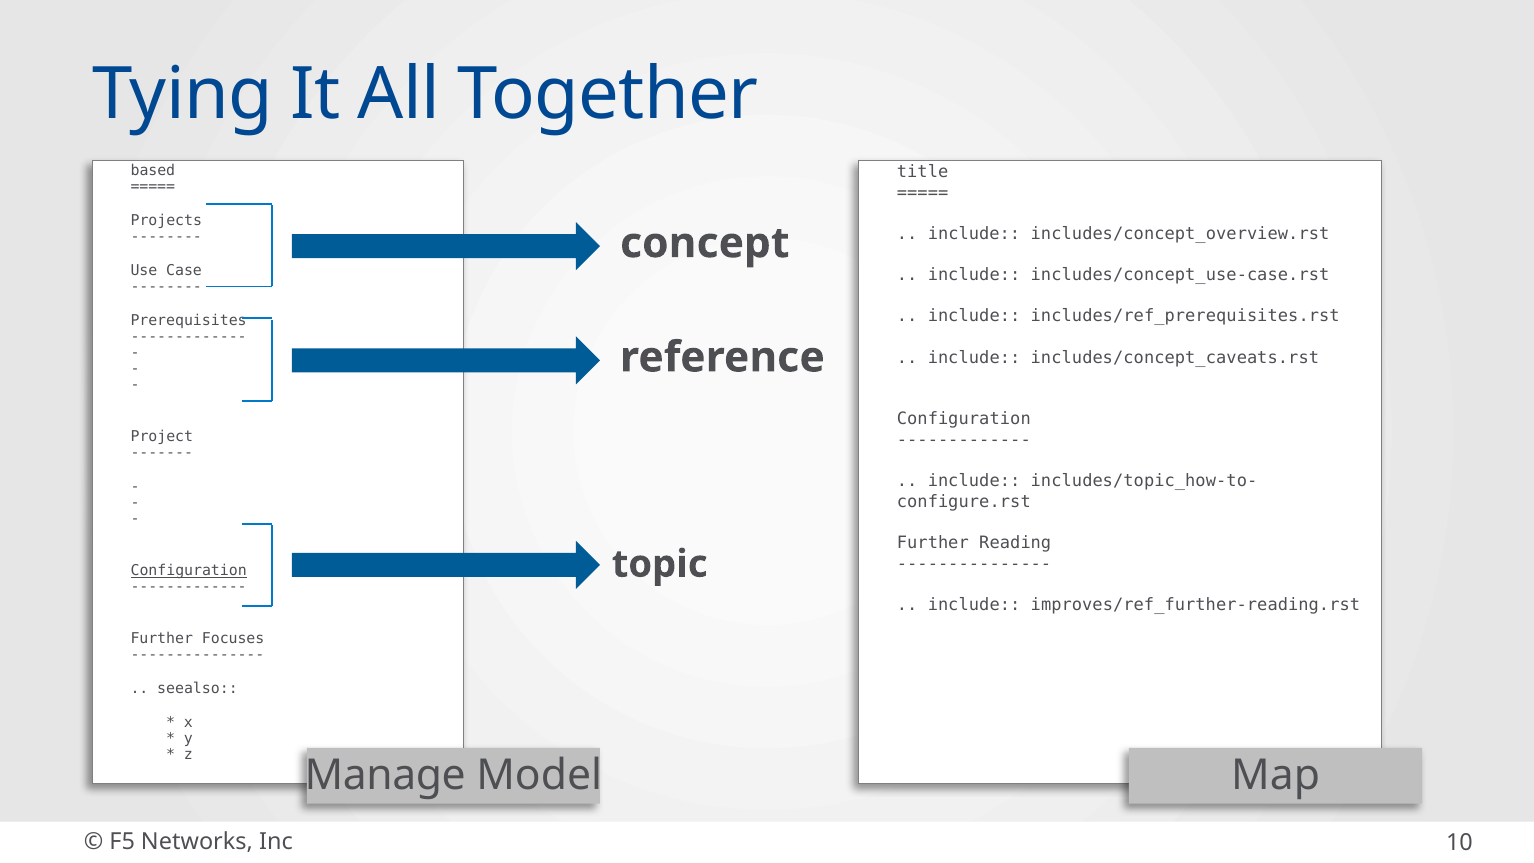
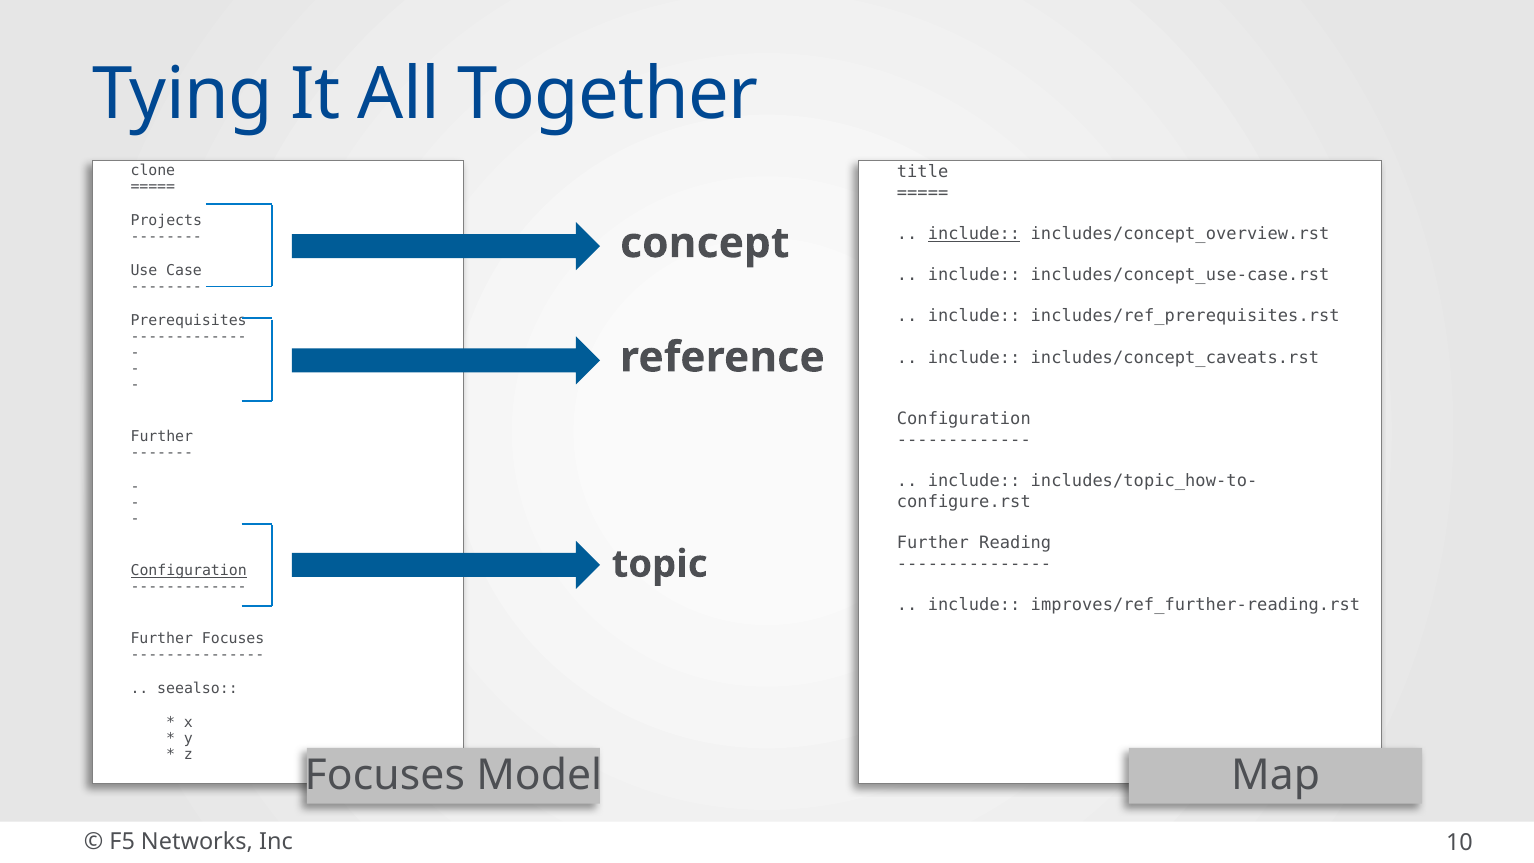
based: based -> clone
include at (974, 234) underline: none -> present
Project at (162, 437): Project -> Further
Manage at (385, 775): Manage -> Focuses
